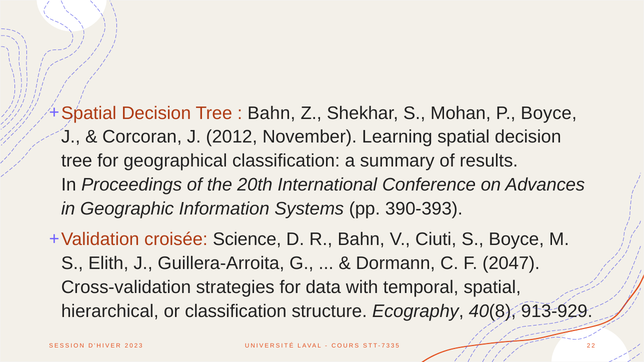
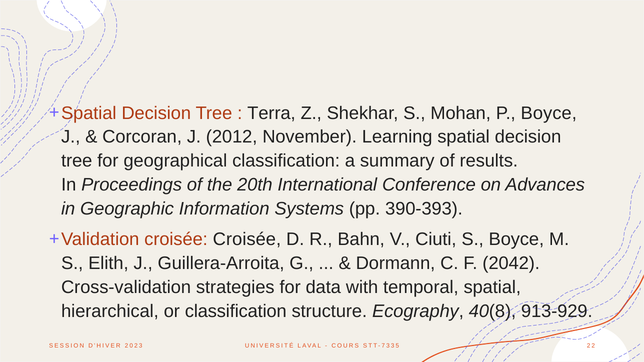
Bahn at (271, 113): Bahn -> Terra
croisée Science: Science -> Croisée
2047: 2047 -> 2042
